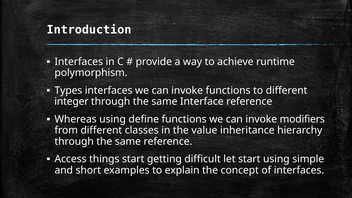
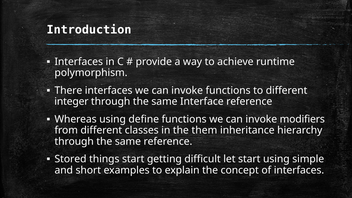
Types: Types -> There
value: value -> them
Access: Access -> Stored
